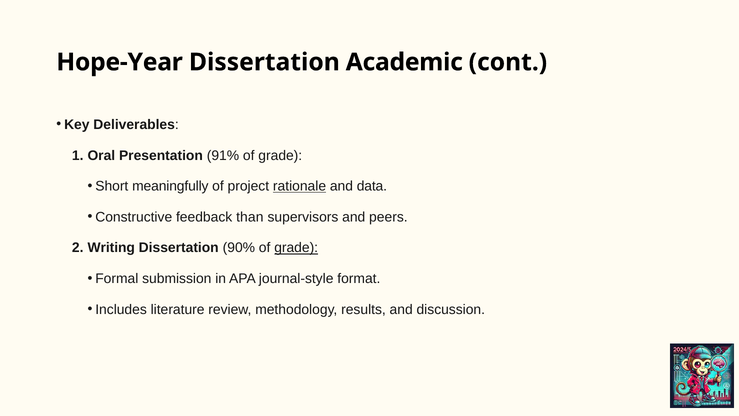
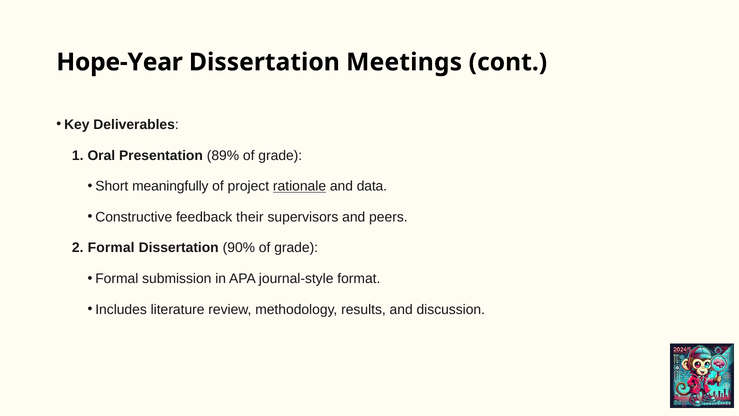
Academic: Academic -> Meetings
91%: 91% -> 89%
than: than -> their
Writing at (111, 248): Writing -> Formal
grade at (296, 248) underline: present -> none
